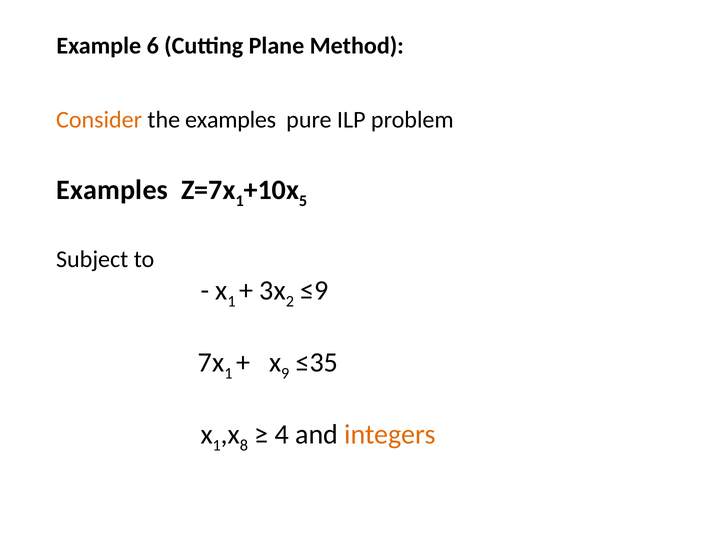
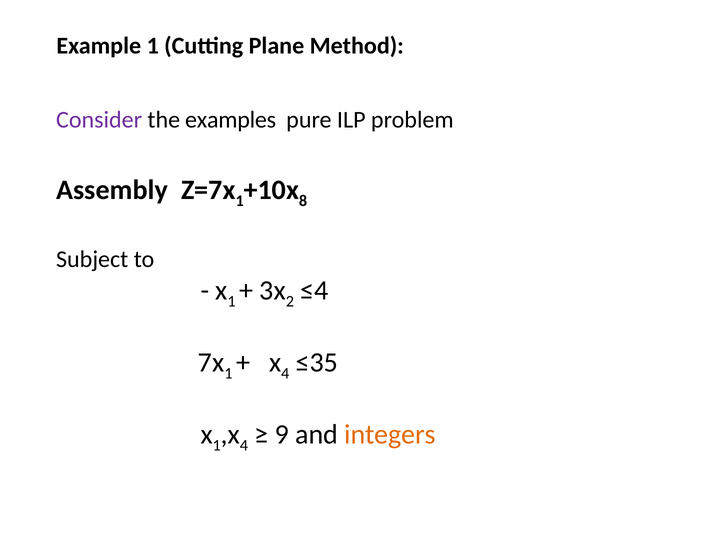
Example 6: 6 -> 1
Consider colour: orange -> purple
Examples at (112, 190): Examples -> Assembly
5: 5 -> 8
≤9: ≤9 -> ≤4
9 at (285, 374): 9 -> 4
8 at (244, 446): 8 -> 4
4: 4 -> 9
